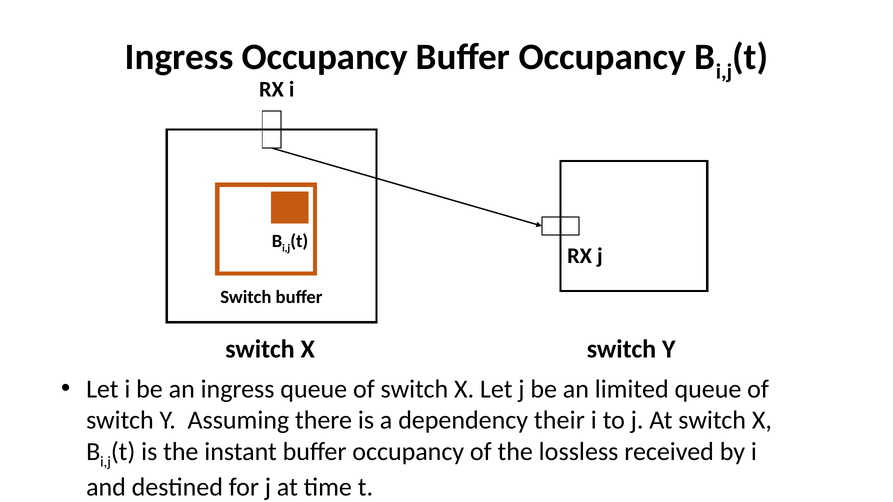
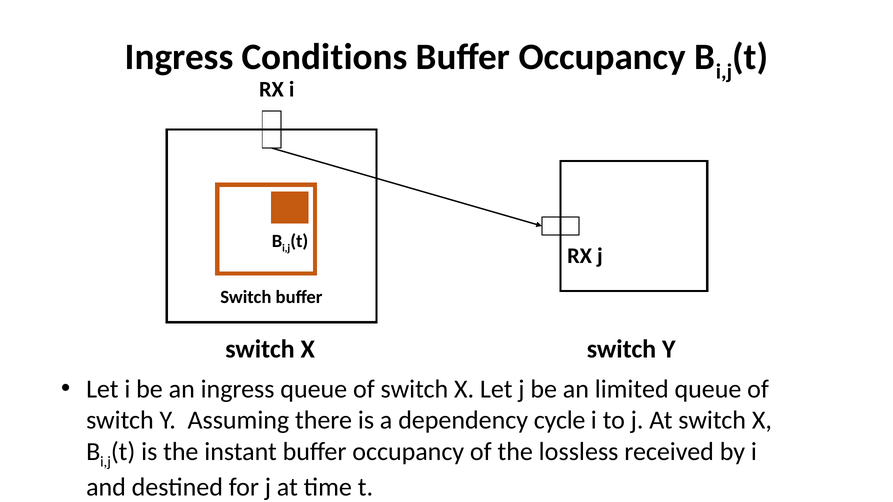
Ingress Occupancy: Occupancy -> Conditions
their: their -> cycle
